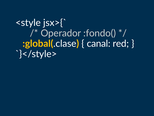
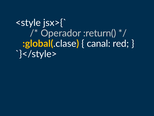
:fondo(: :fondo( -> :return(
